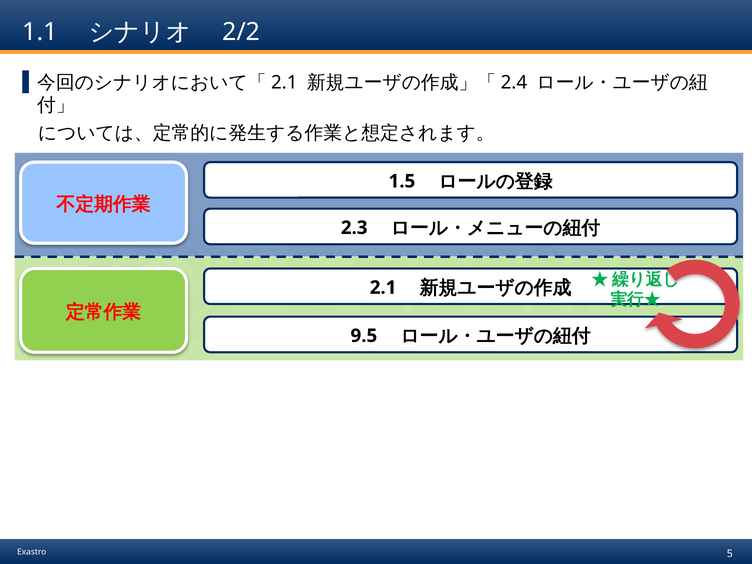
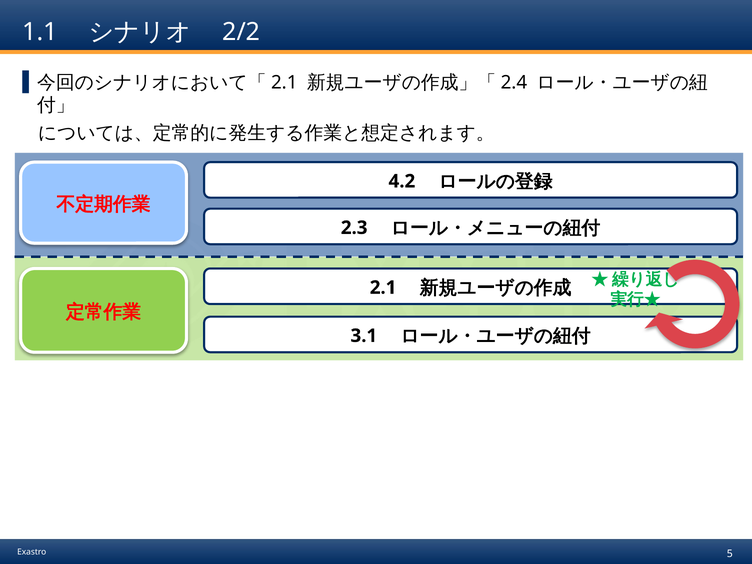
1.5: 1.5 -> 4.2
9.5: 9.5 -> 3.1
